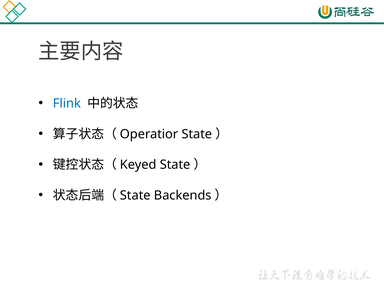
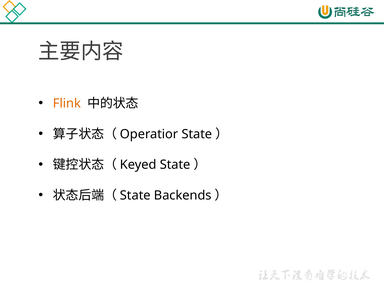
Flink colour: blue -> orange
